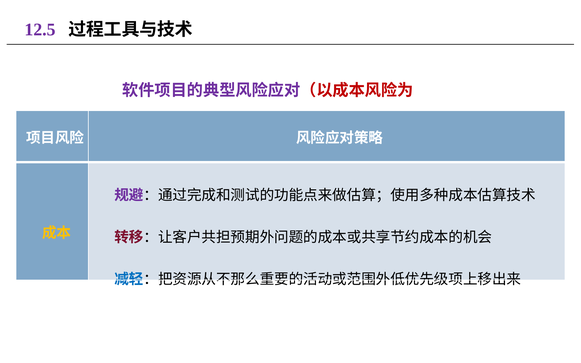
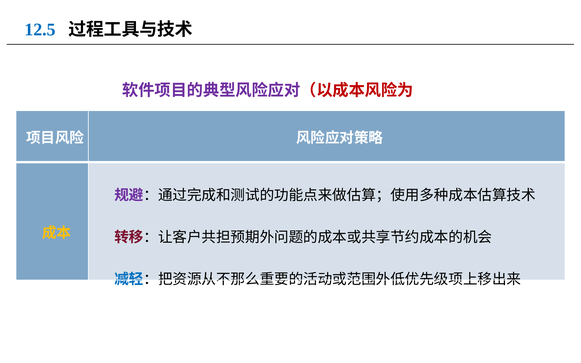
12.5 colour: purple -> blue
